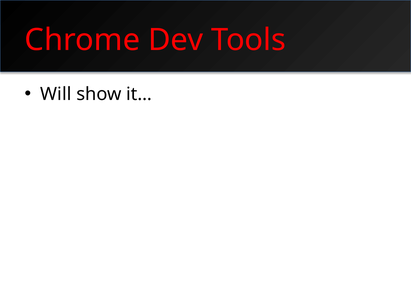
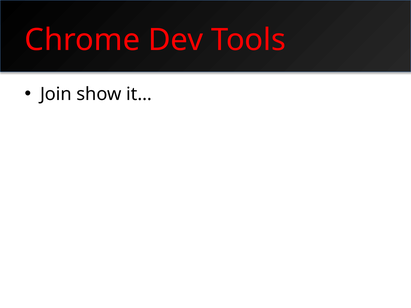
Will: Will -> Join
